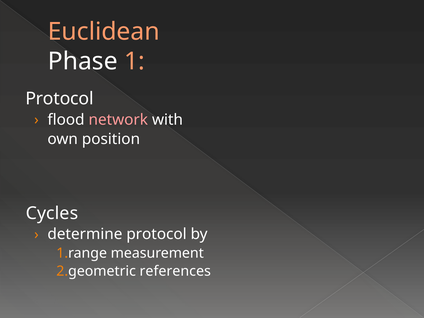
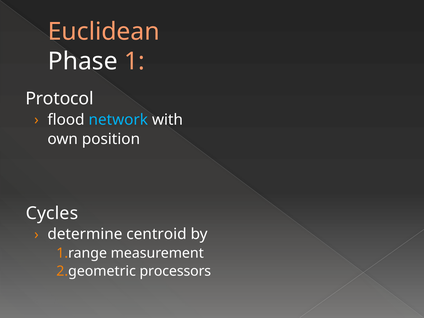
network colour: pink -> light blue
determine protocol: protocol -> centroid
references: references -> processors
